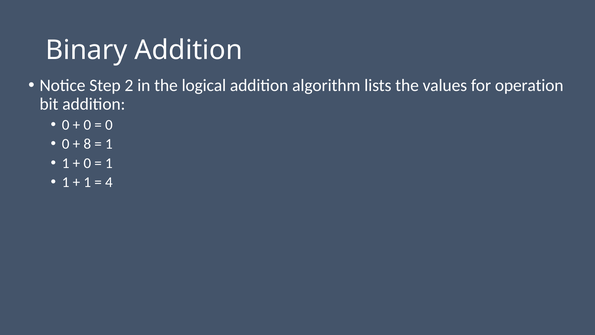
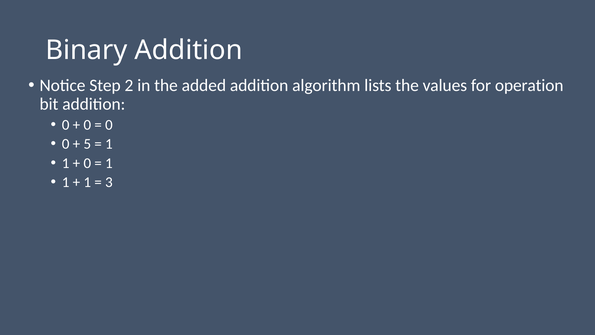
logical: logical -> added
8: 8 -> 5
4: 4 -> 3
